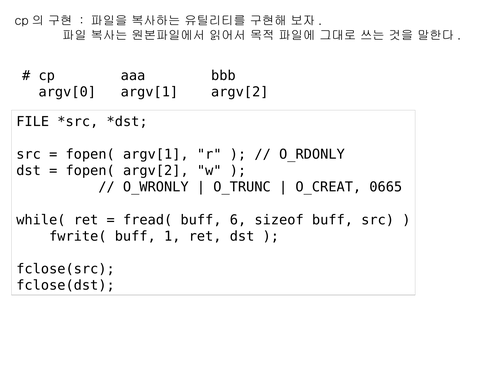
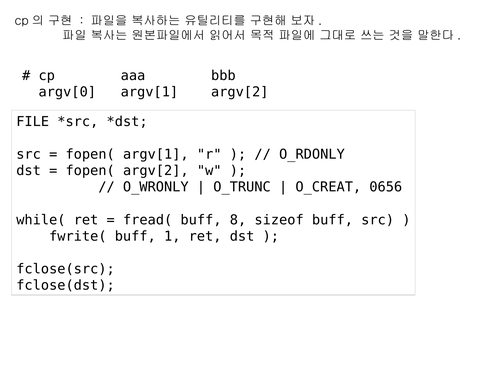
0665: 0665 -> 0656
6: 6 -> 8
